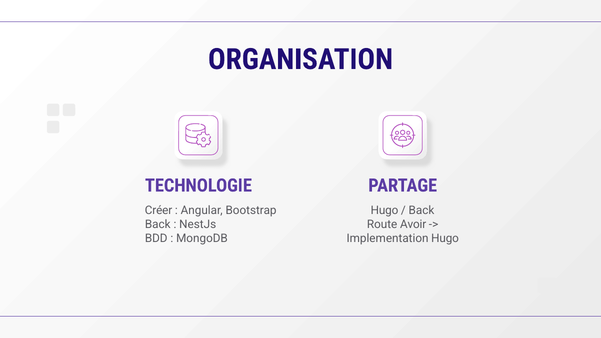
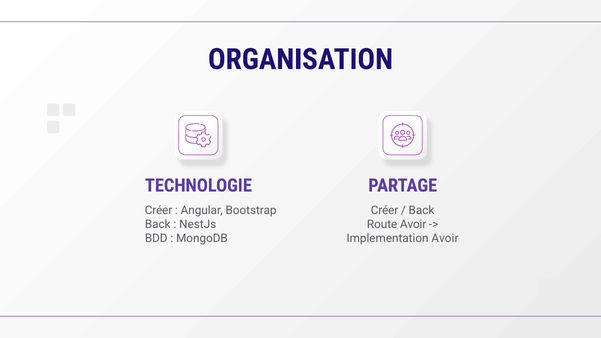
Hugo at (385, 210): Hugo -> Créer
Implementation Hugo: Hugo -> Avoir
